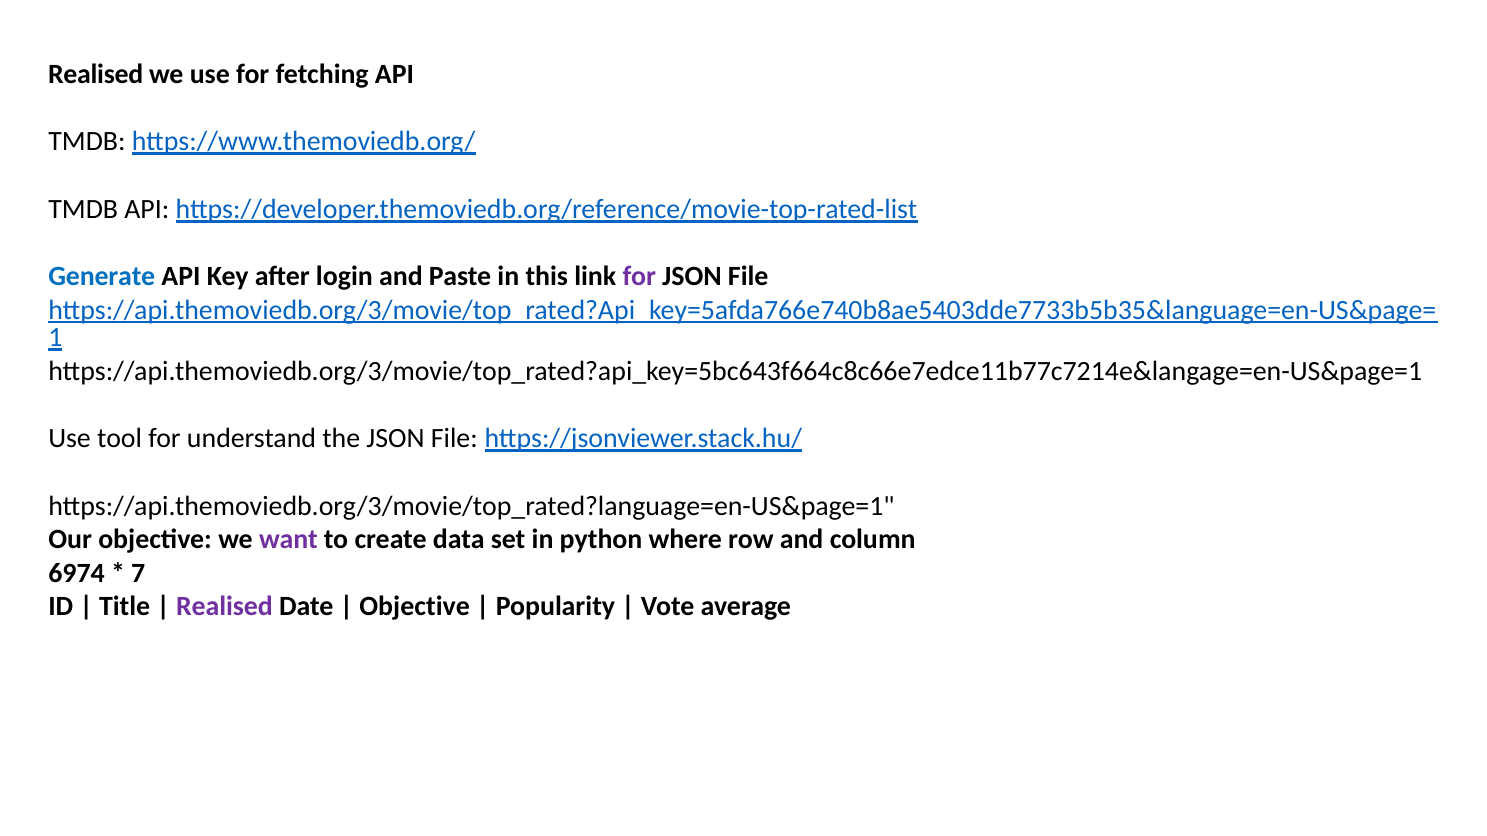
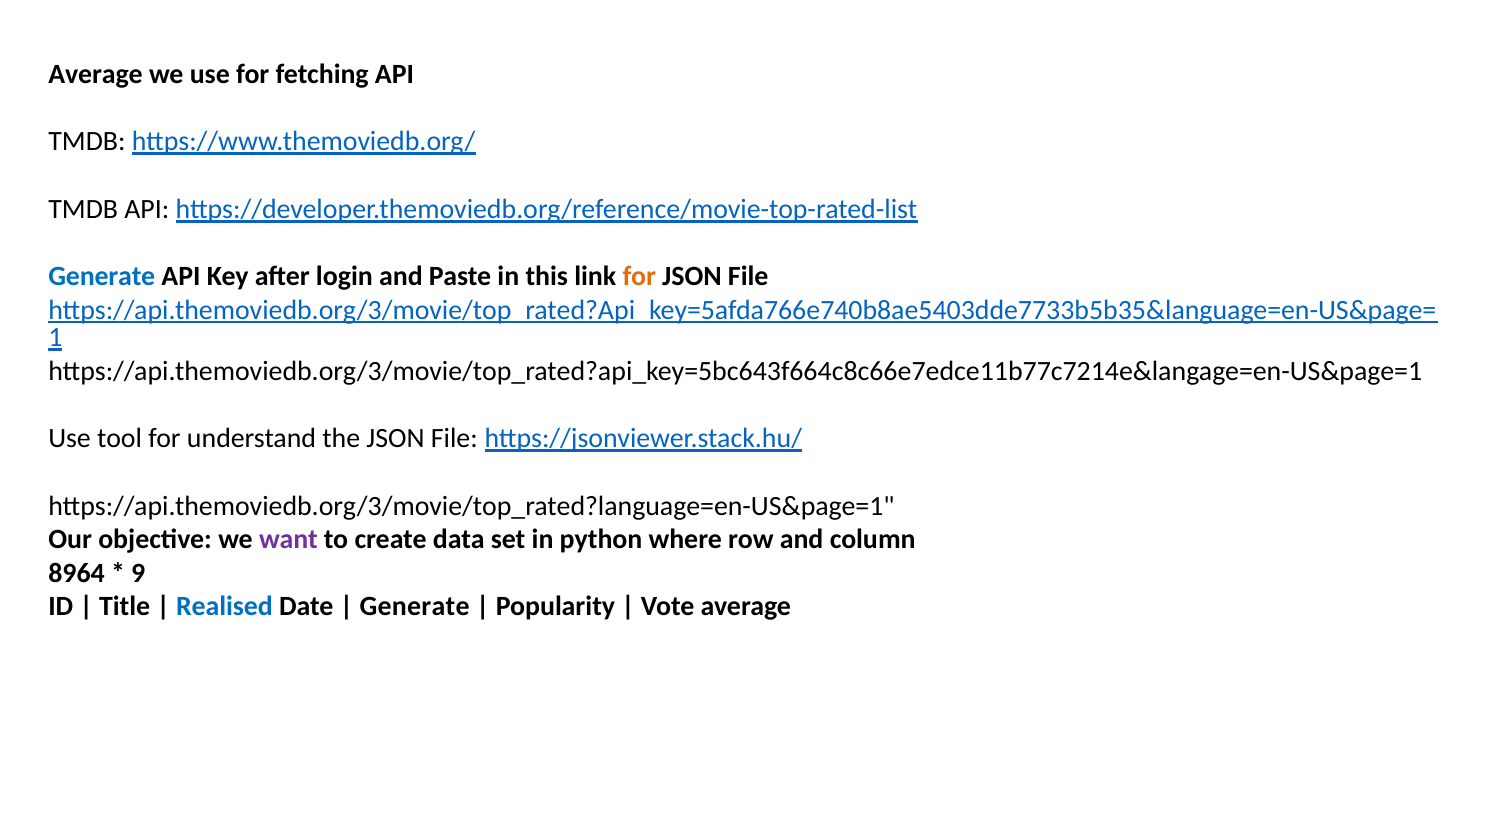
Realised at (96, 75): Realised -> Average
for at (639, 277) colour: purple -> orange
6974: 6974 -> 8964
7: 7 -> 9
Realised at (224, 607) colour: purple -> blue
Objective at (415, 607): Objective -> Generate
